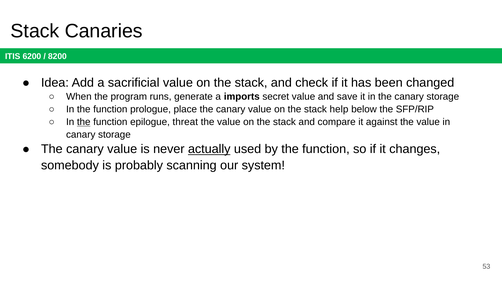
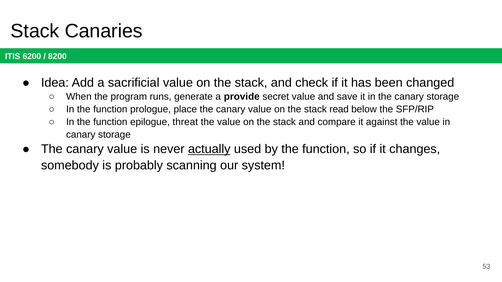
imports: imports -> provide
help: help -> read
the at (84, 122) underline: present -> none
